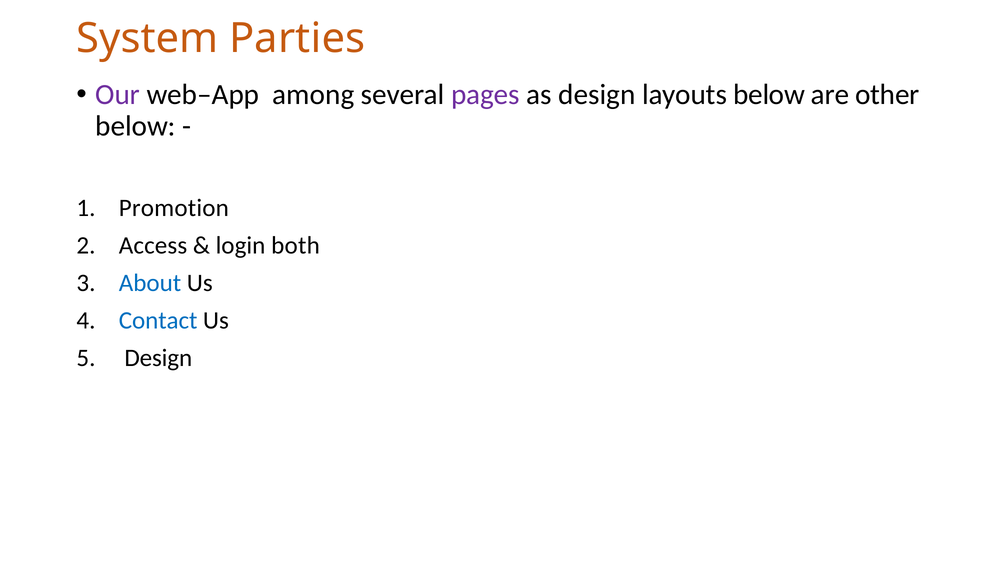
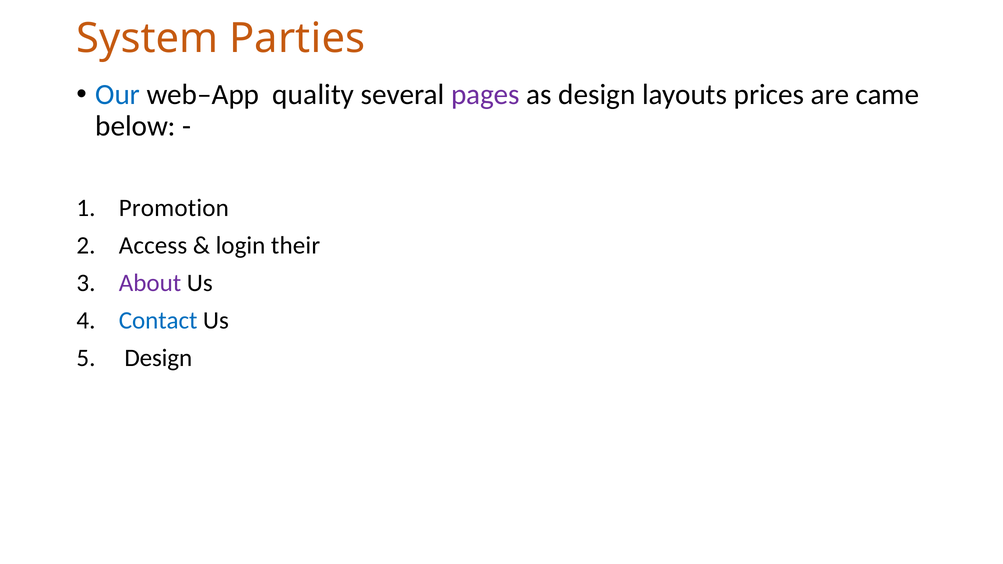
Our colour: purple -> blue
among: among -> quality
layouts below: below -> prices
other: other -> came
both: both -> their
About colour: blue -> purple
